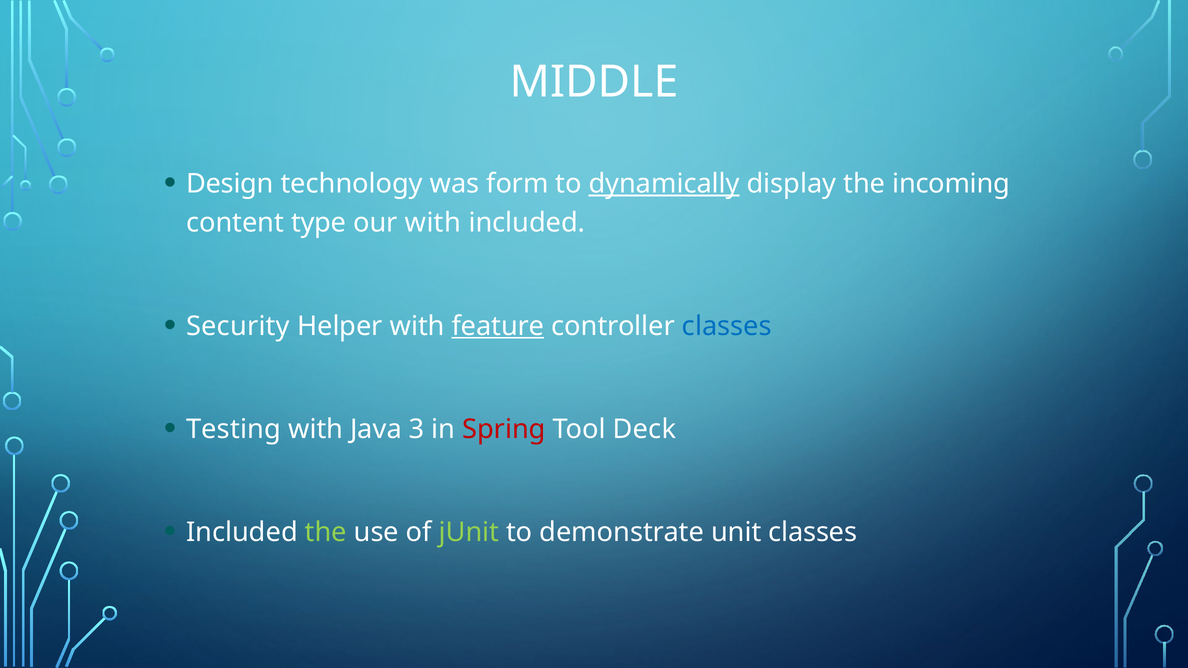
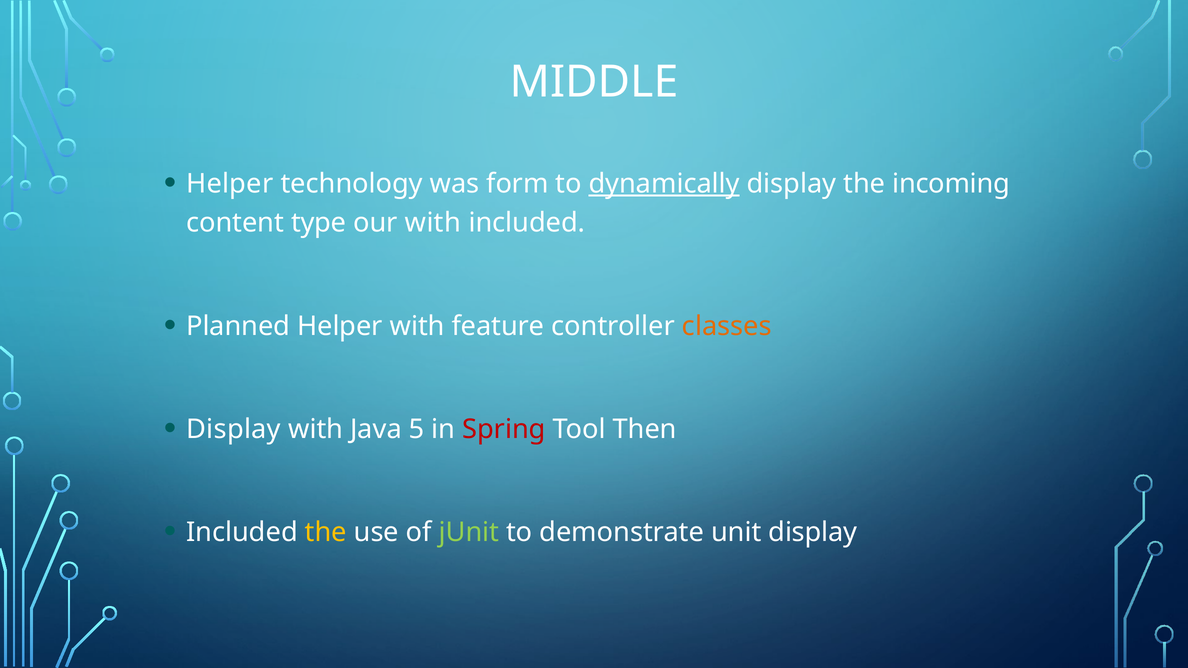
Design at (230, 184): Design -> Helper
Security: Security -> Planned
feature underline: present -> none
classes at (727, 326) colour: blue -> orange
Testing at (234, 429): Testing -> Display
3: 3 -> 5
Deck: Deck -> Then
the at (326, 532) colour: light green -> yellow
unit classes: classes -> display
